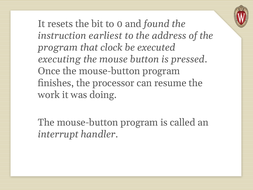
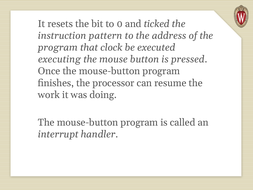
found: found -> ticked
earliest: earliest -> pattern
